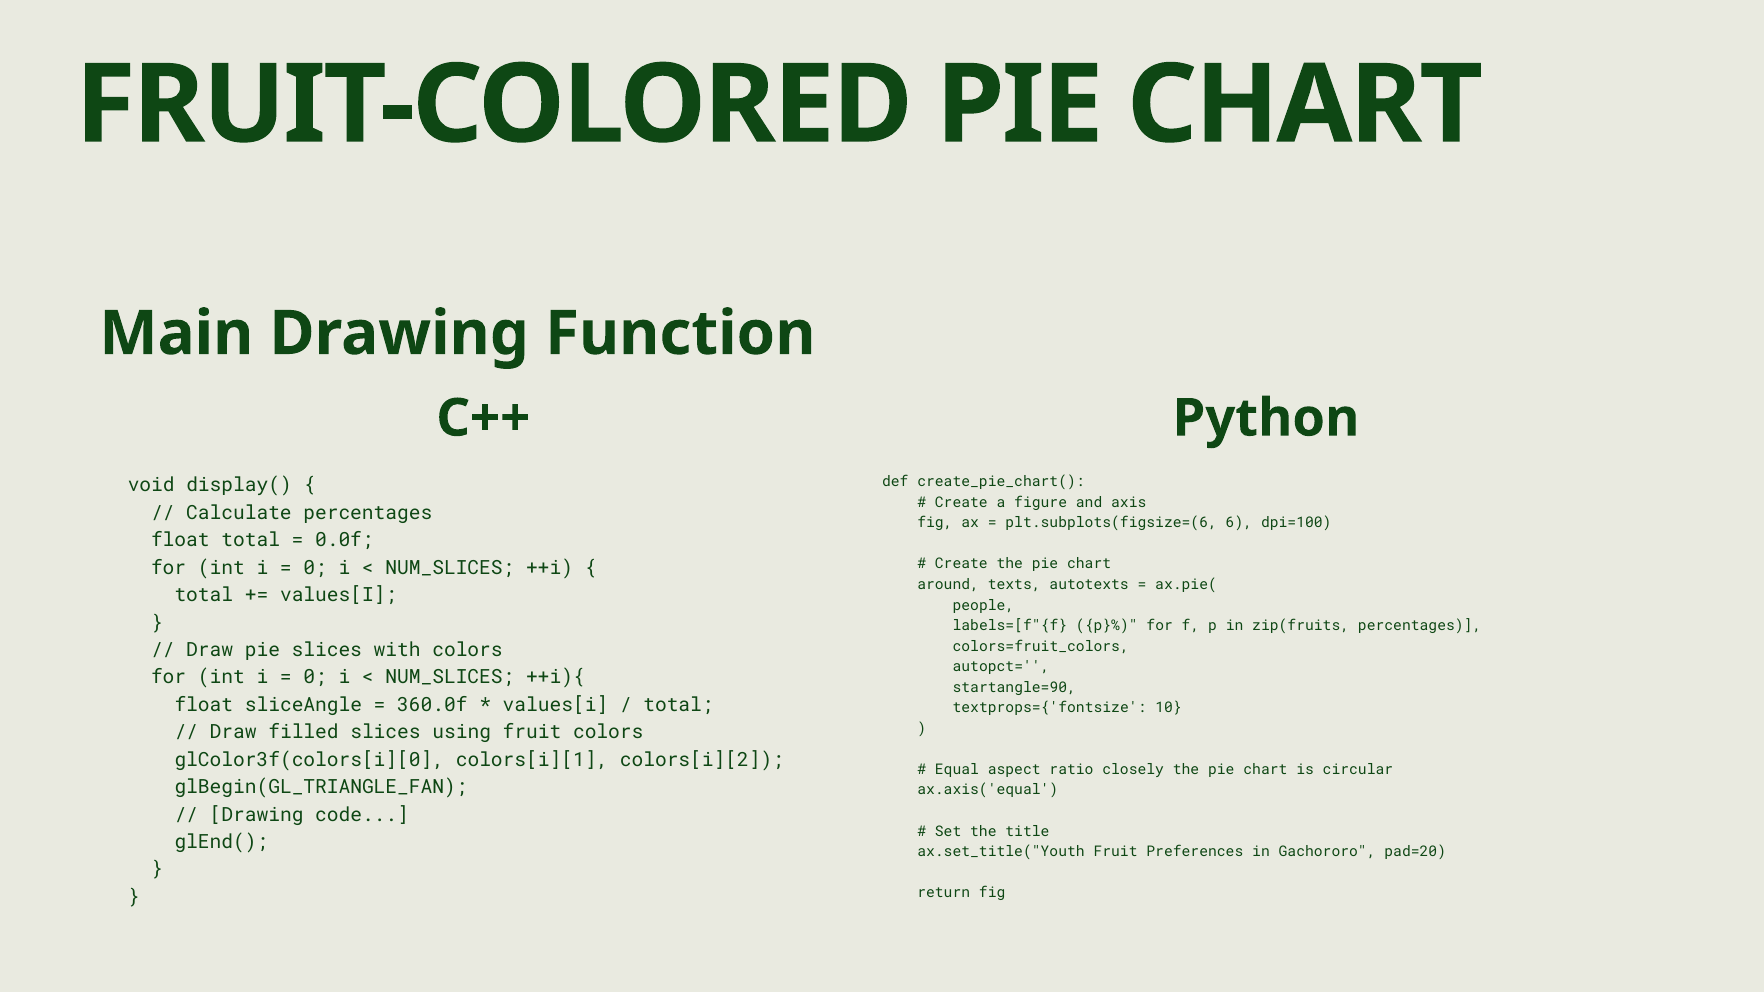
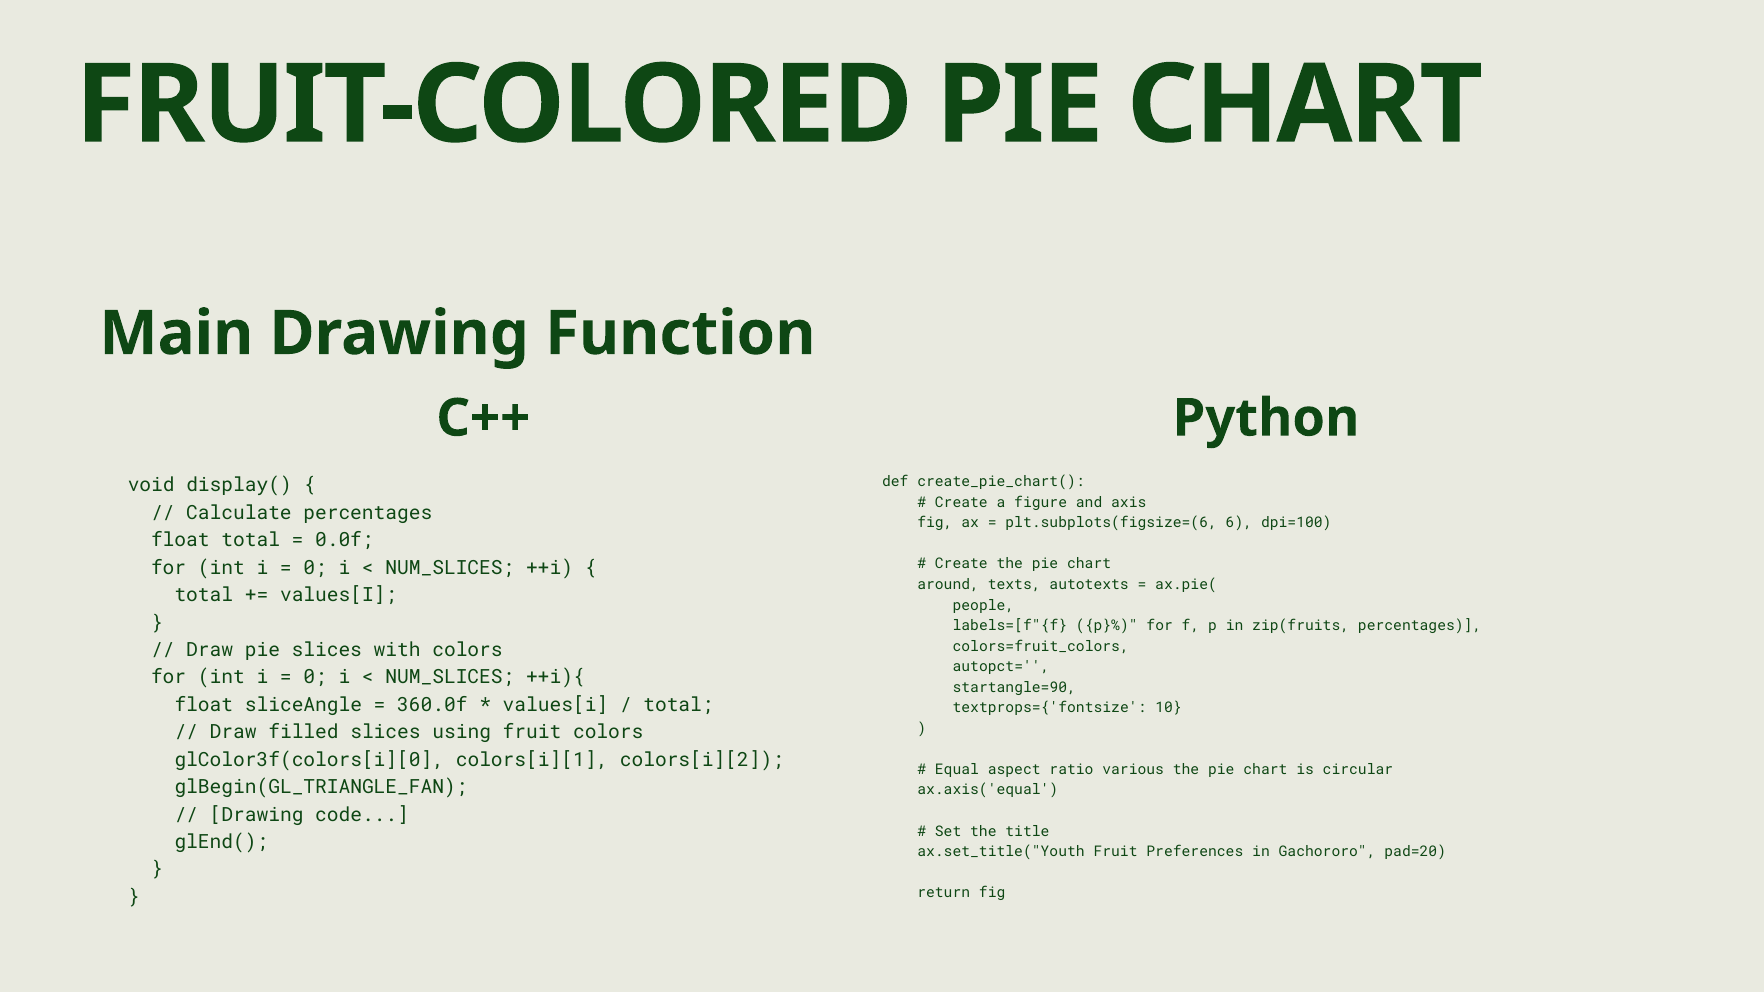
closely: closely -> various
